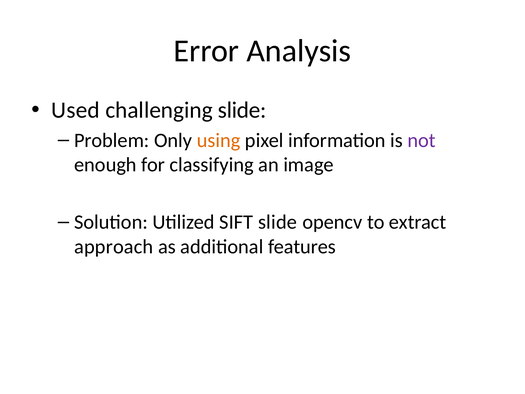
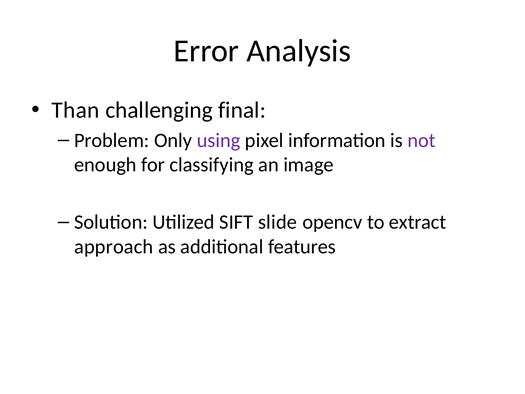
Used: Used -> Than
challenging slide: slide -> final
using colour: orange -> purple
